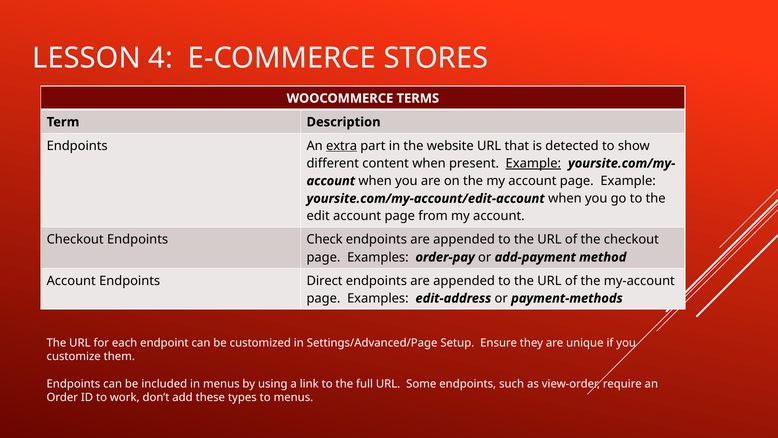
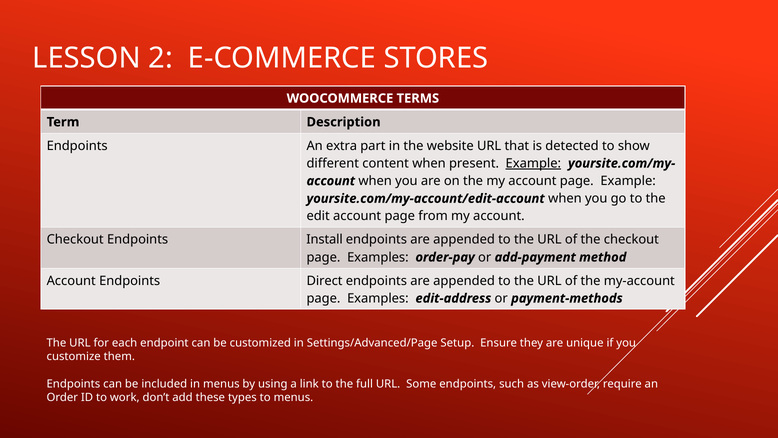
4: 4 -> 2
extra underline: present -> none
Check: Check -> Install
